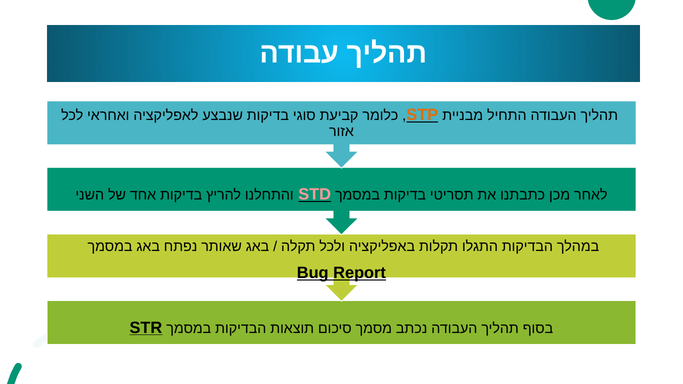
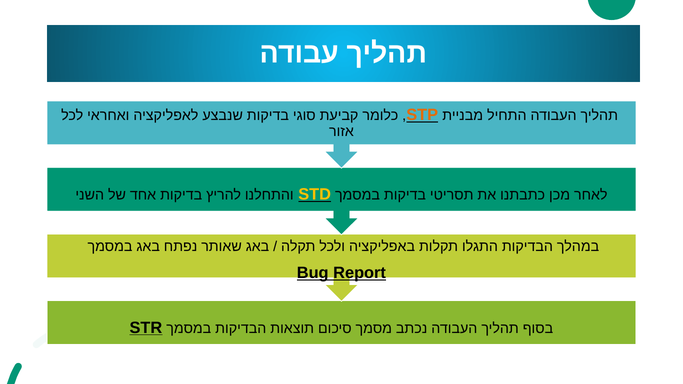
STD colour: pink -> yellow
